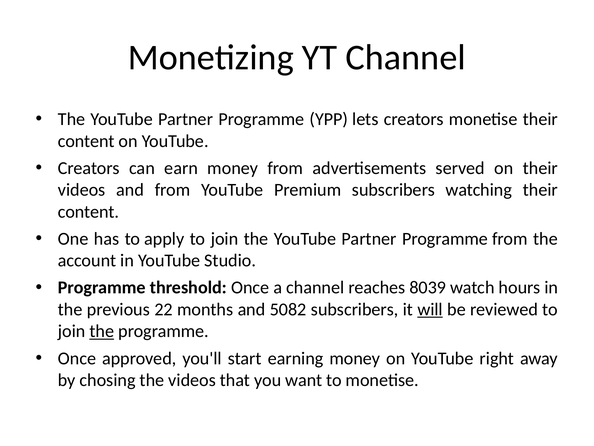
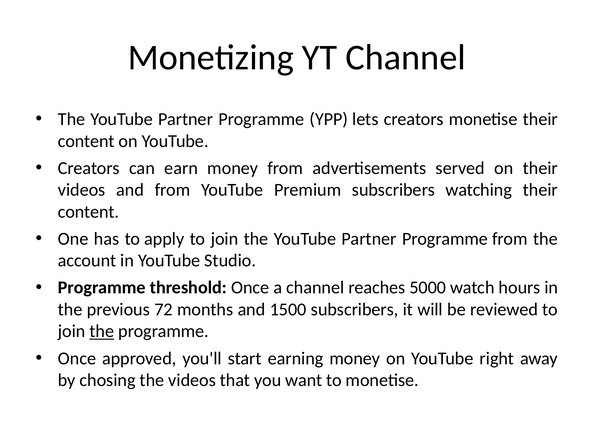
8039: 8039 -> 5000
22: 22 -> 72
5082: 5082 -> 1500
will underline: present -> none
